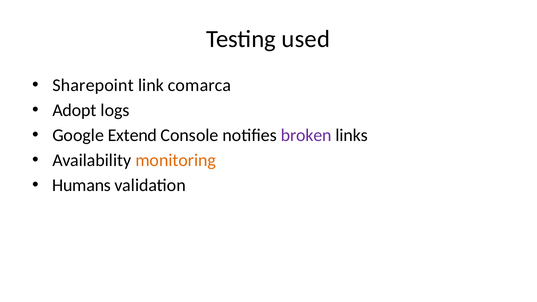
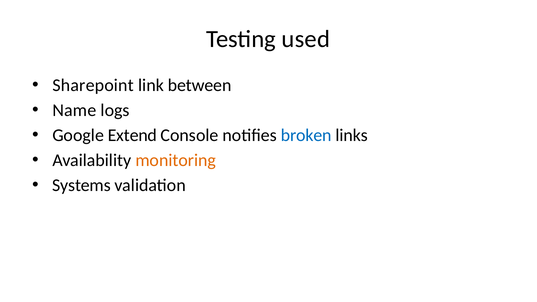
comarca: comarca -> between
Adopt: Adopt -> Name
broken colour: purple -> blue
Humans: Humans -> Systems
